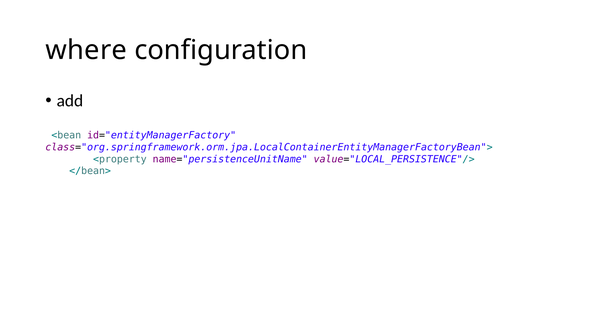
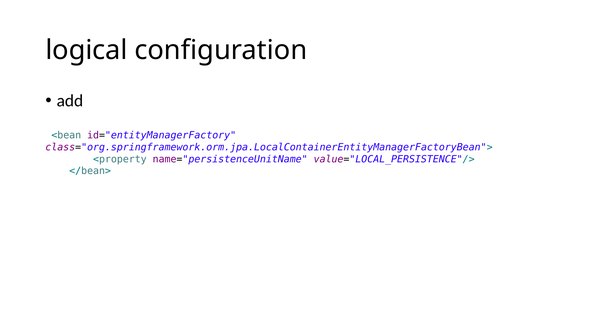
where: where -> logical
